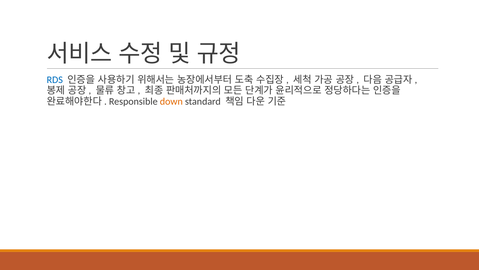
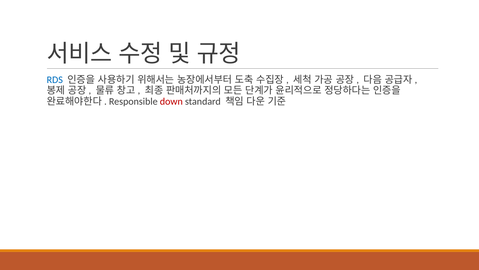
down colour: orange -> red
